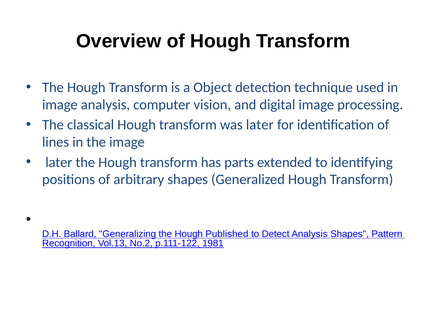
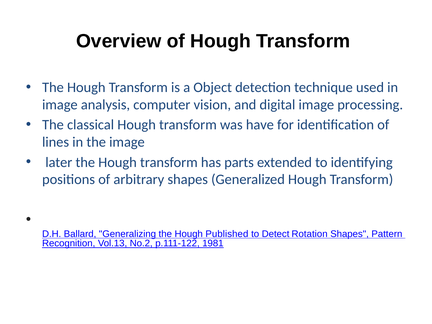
was later: later -> have
Detect Analysis: Analysis -> Rotation
